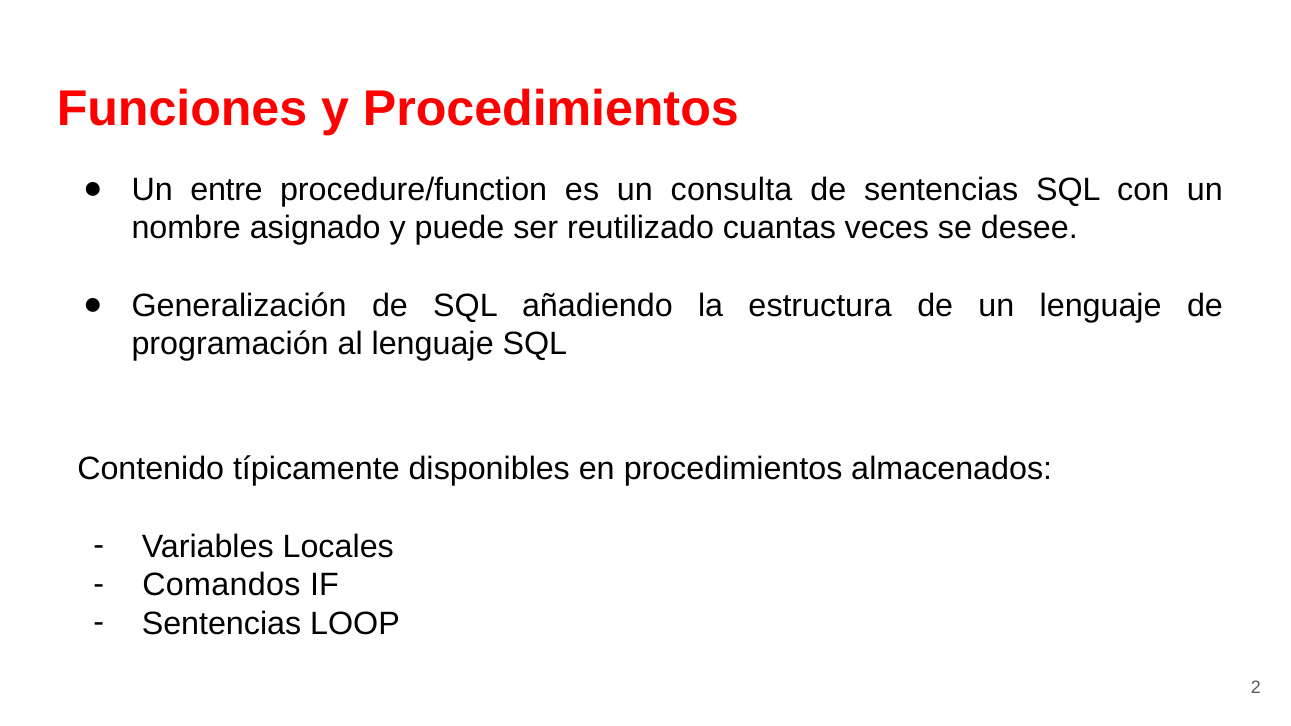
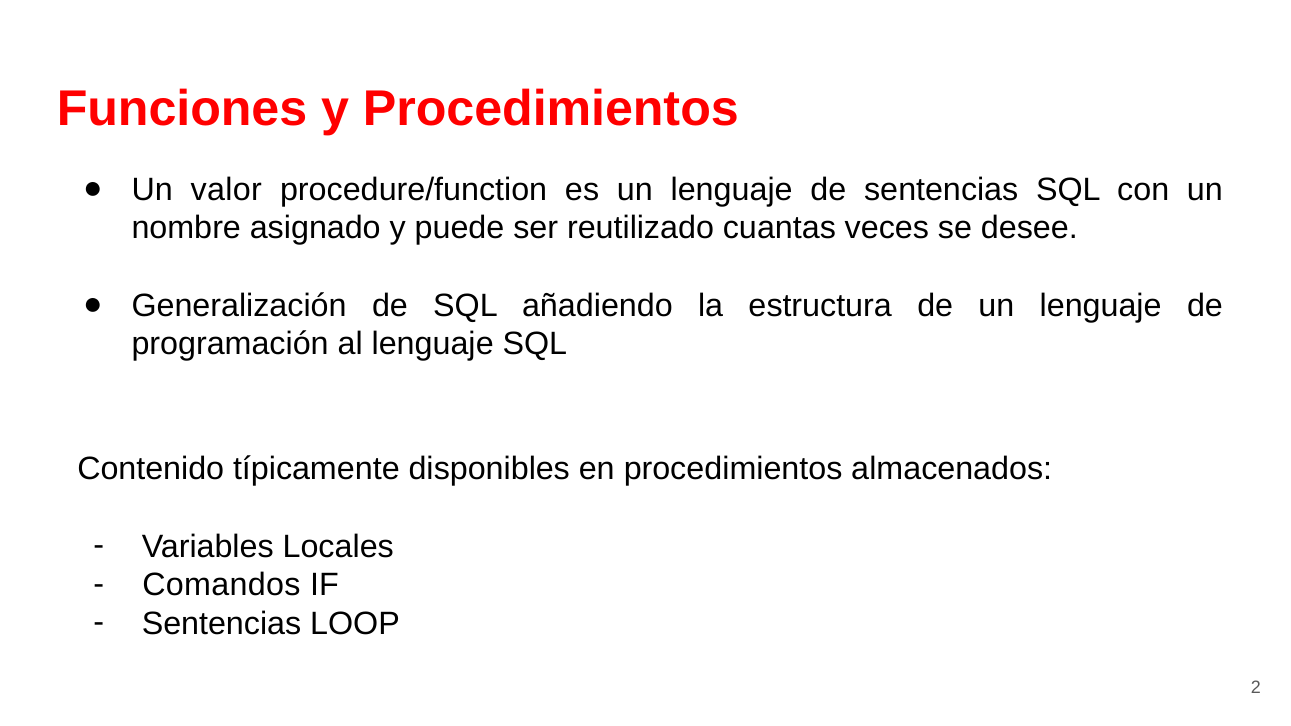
entre: entre -> valor
es un consulta: consulta -> lenguaje
